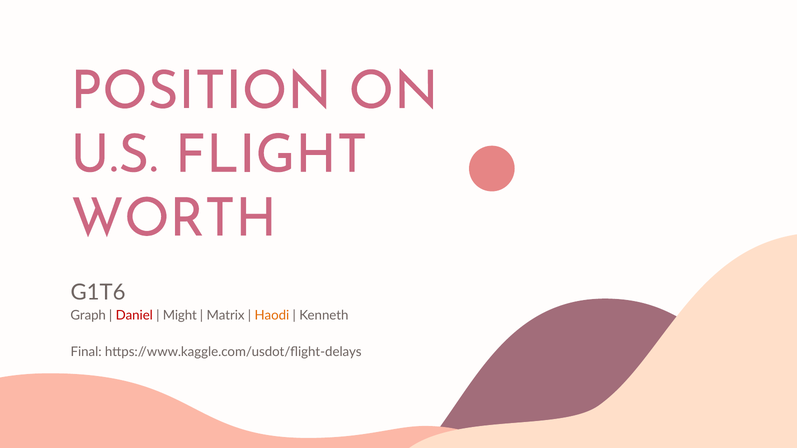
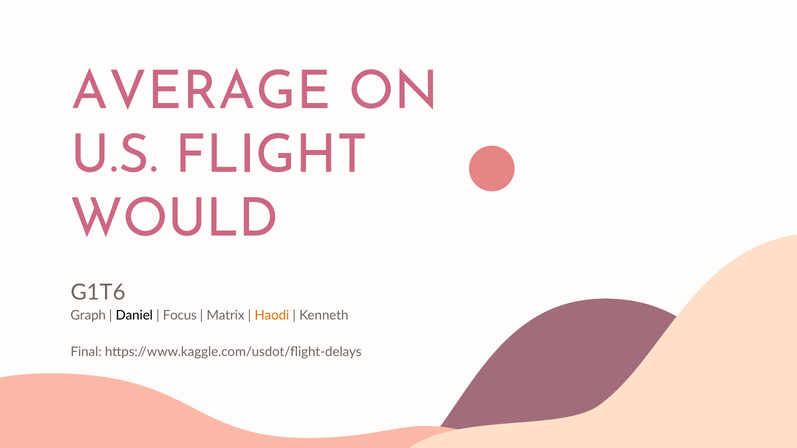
POSITION: POSITION -> AVERAGE
WORTH: WORTH -> WOULD
Daniel colour: red -> black
Might: Might -> Focus
